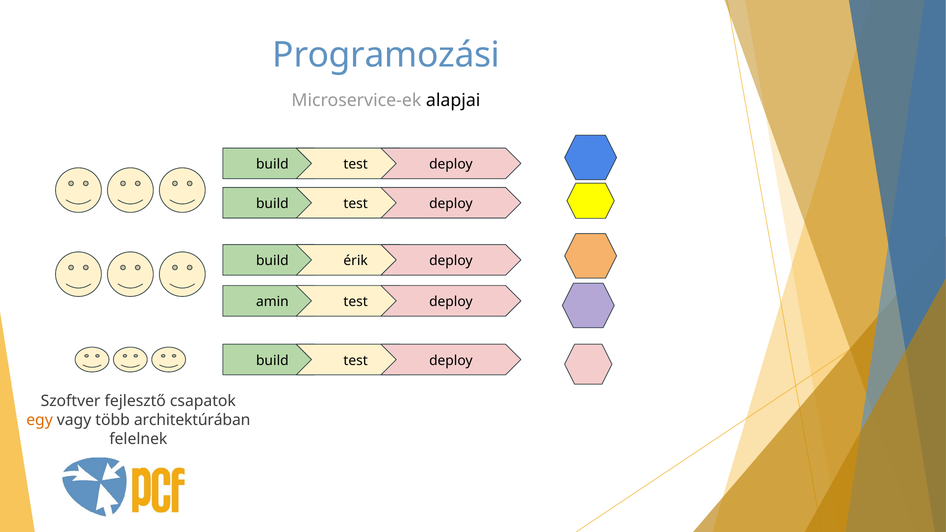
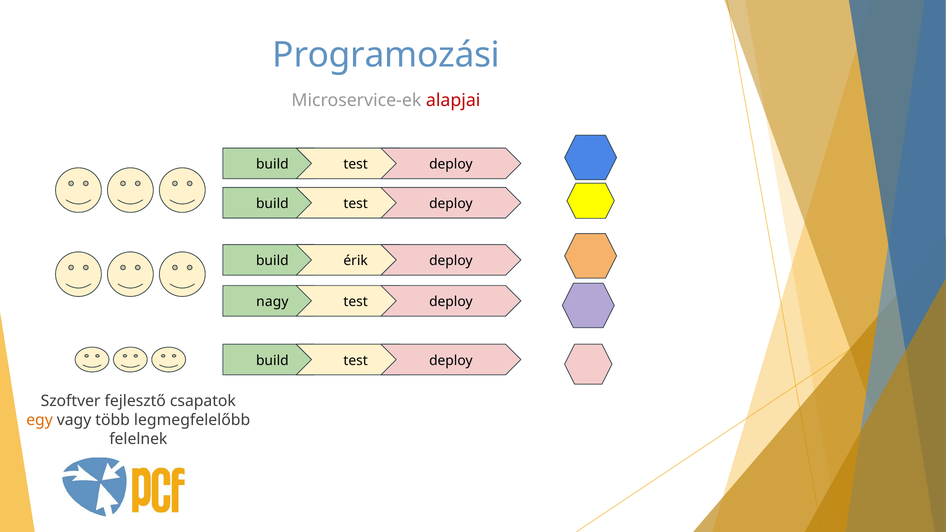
alapjai colour: black -> red
amin: amin -> nagy
architektúrában: architektúrában -> legmegfelelőbb
